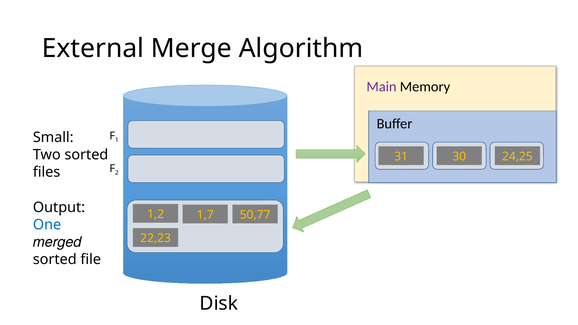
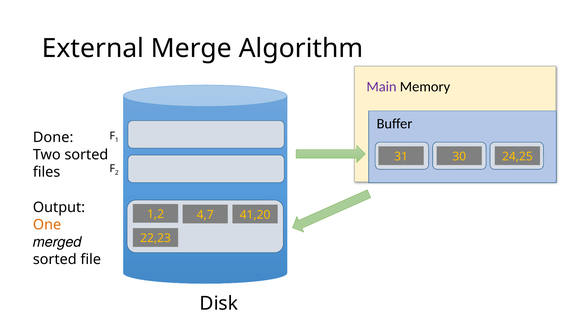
Small: Small -> Done
1,7: 1,7 -> 4,7
50,77: 50,77 -> 41,20
One colour: blue -> orange
